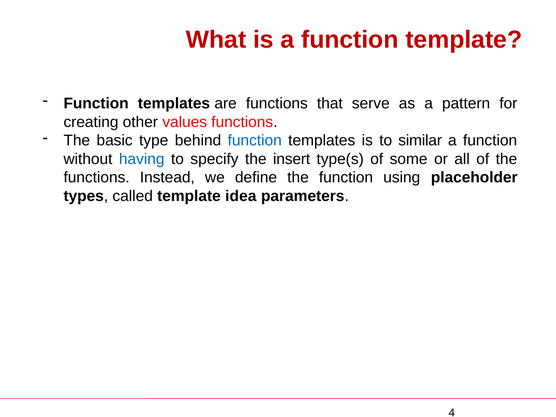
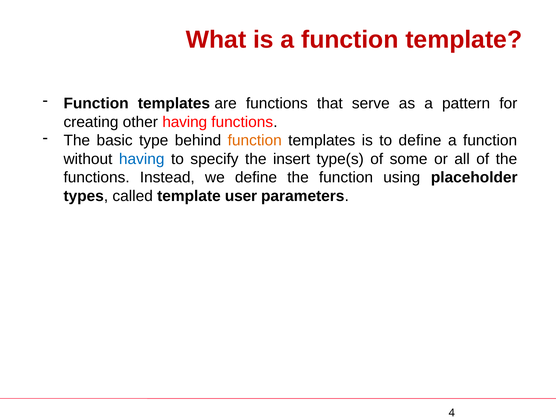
other values: values -> having
function at (255, 140) colour: blue -> orange
to similar: similar -> define
idea: idea -> user
